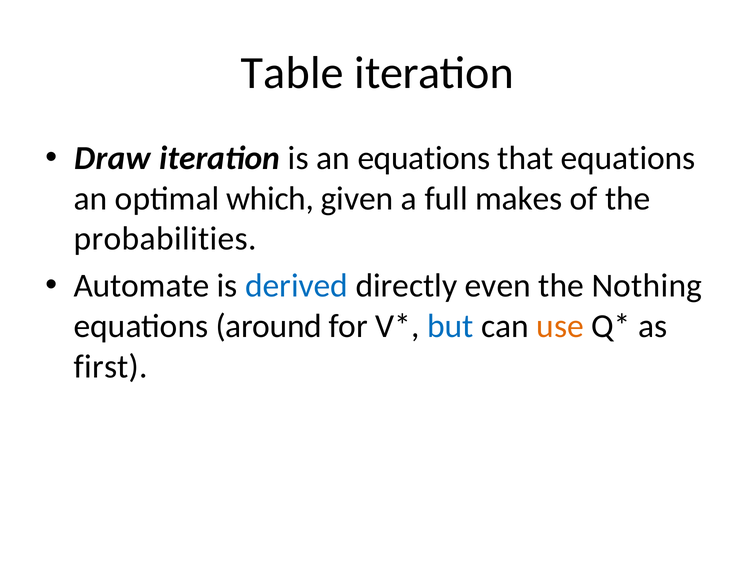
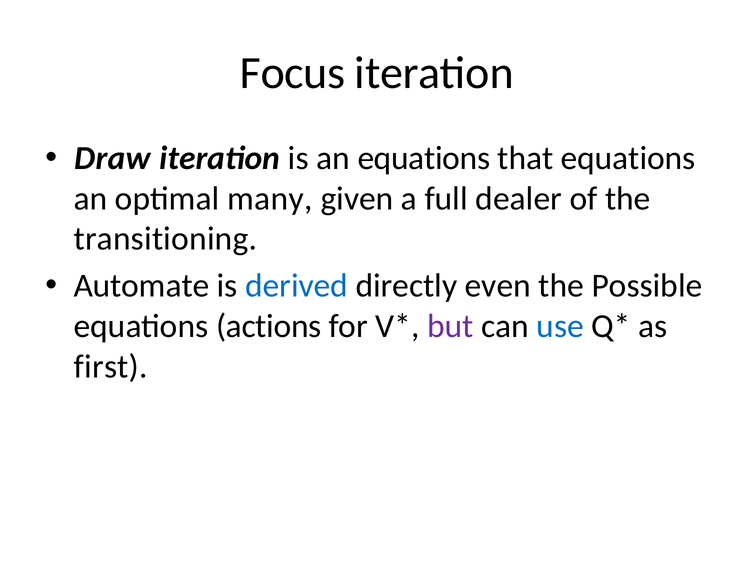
Table: Table -> Focus
which: which -> many
makes: makes -> dealer
probabilities: probabilities -> transitioning
Nothing: Nothing -> Possible
around: around -> actions
but colour: blue -> purple
use colour: orange -> blue
